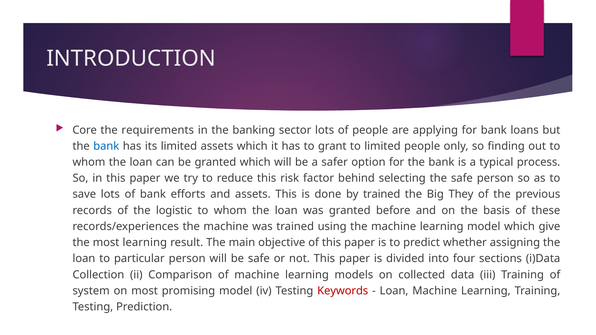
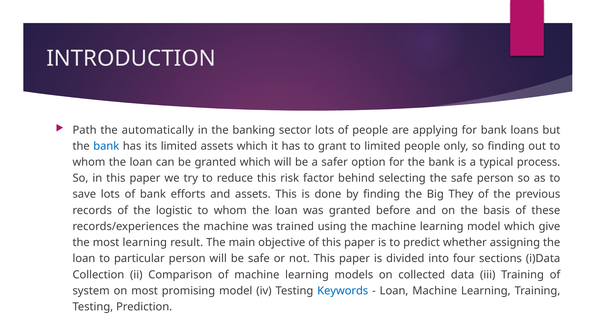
Core: Core -> Path
requirements: requirements -> automatically
by trained: trained -> finding
Keywords colour: red -> blue
